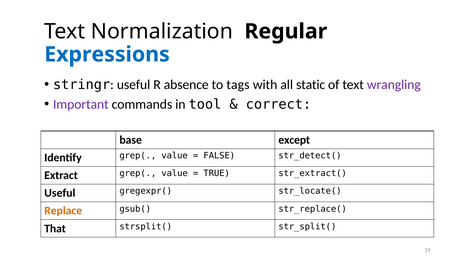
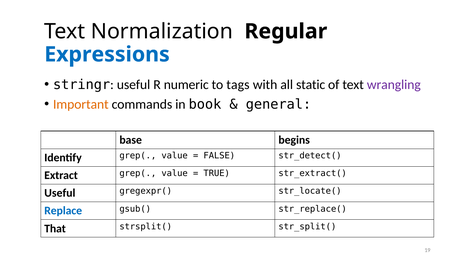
absence: absence -> numeric
Important colour: purple -> orange
tool: tool -> book
correct: correct -> general
except: except -> begins
Replace colour: orange -> blue
